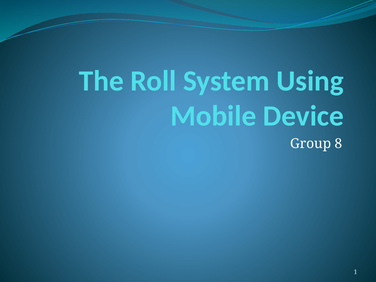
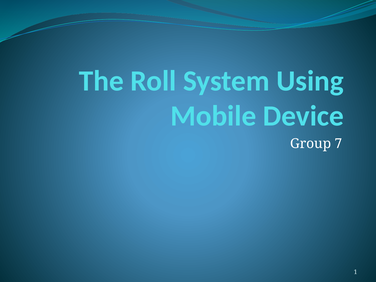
8: 8 -> 7
